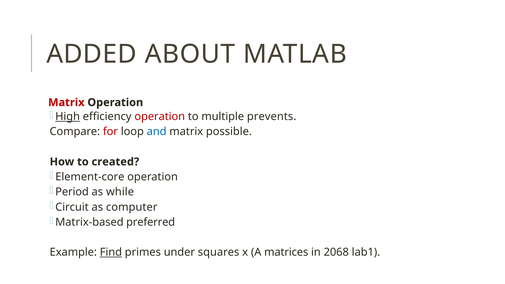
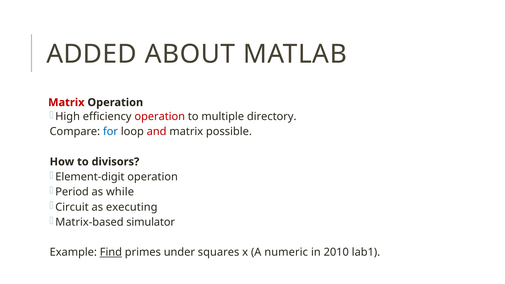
High underline: present -> none
prevents: prevents -> directory
for colour: red -> blue
and colour: blue -> red
created: created -> divisors
Element-core: Element-core -> Element-digit
computer: computer -> executing
preferred: preferred -> simulator
matrices: matrices -> numeric
2068: 2068 -> 2010
